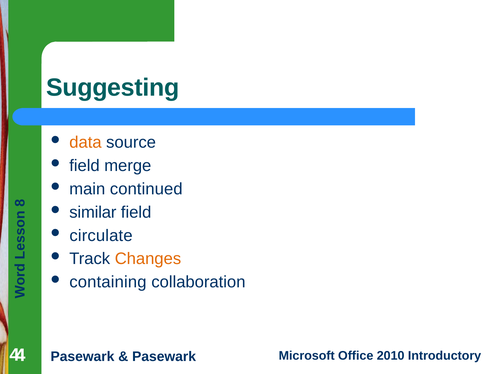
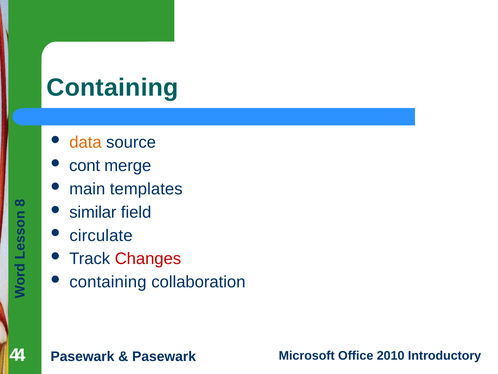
Suggesting at (113, 88): Suggesting -> Containing
field at (85, 166): field -> cont
continued: continued -> templates
Changes colour: orange -> red
